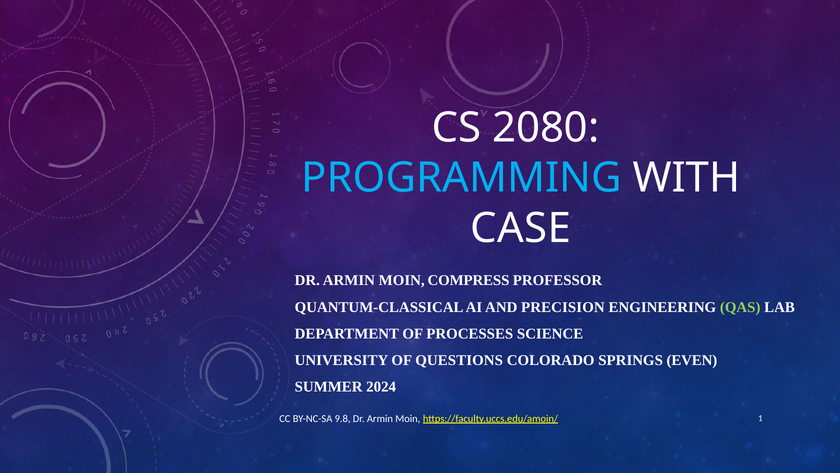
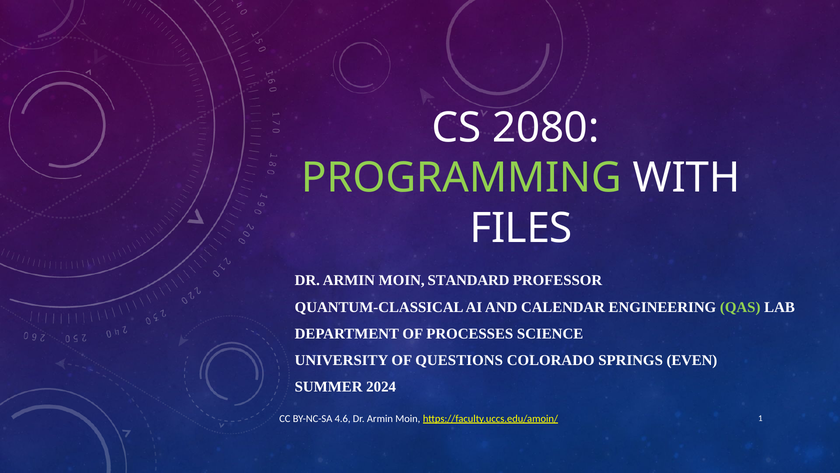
PROGRAMMING colour: light blue -> light green
CASE: CASE -> FILES
COMPRESS: COMPRESS -> STANDARD
PRECISION: PRECISION -> CALENDAR
9.8: 9.8 -> 4.6
